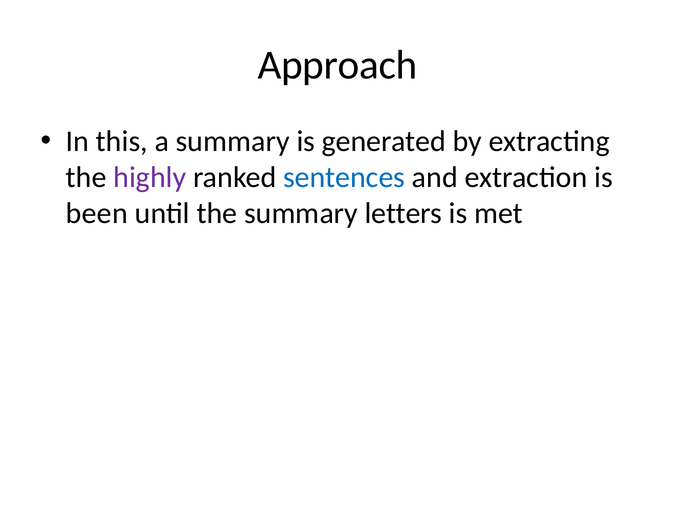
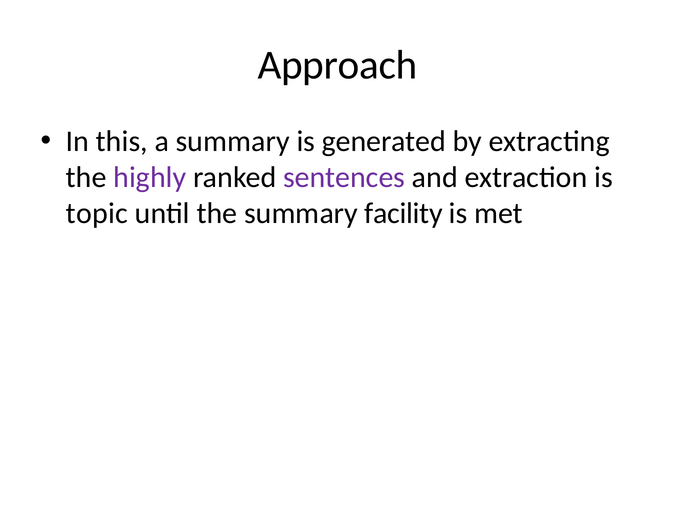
sentences colour: blue -> purple
been: been -> topic
letters: letters -> facility
